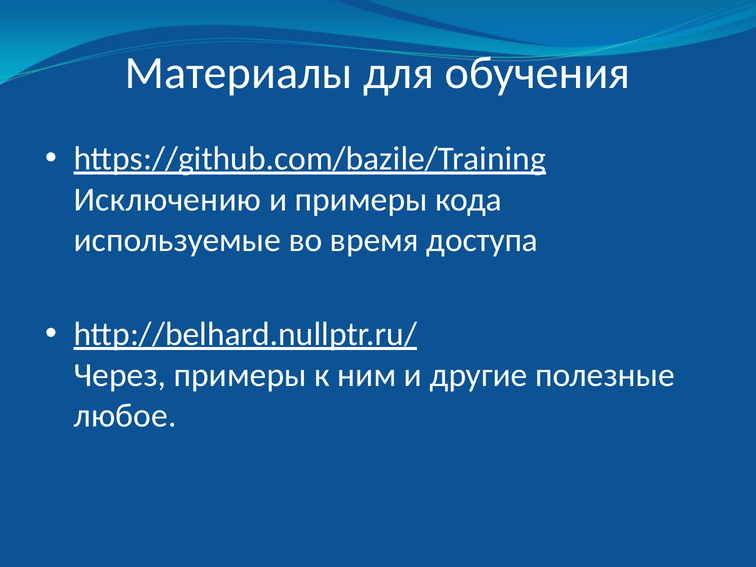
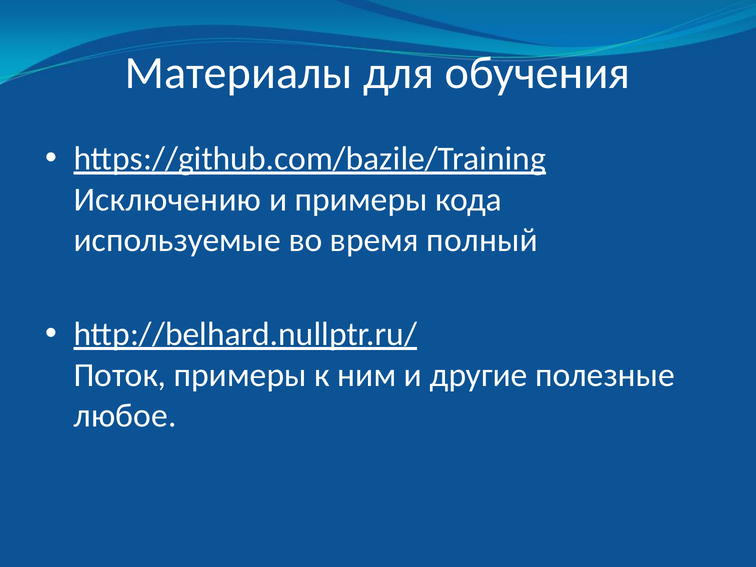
доступа: доступа -> полный
Через: Через -> Поток
